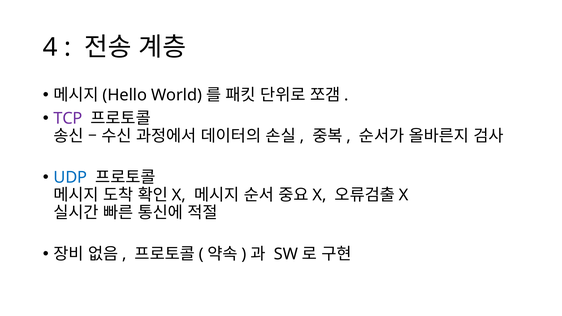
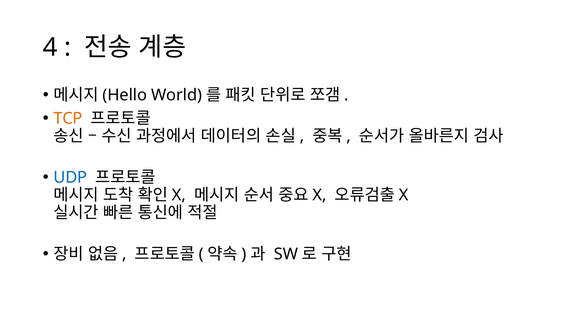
TCP colour: purple -> orange
